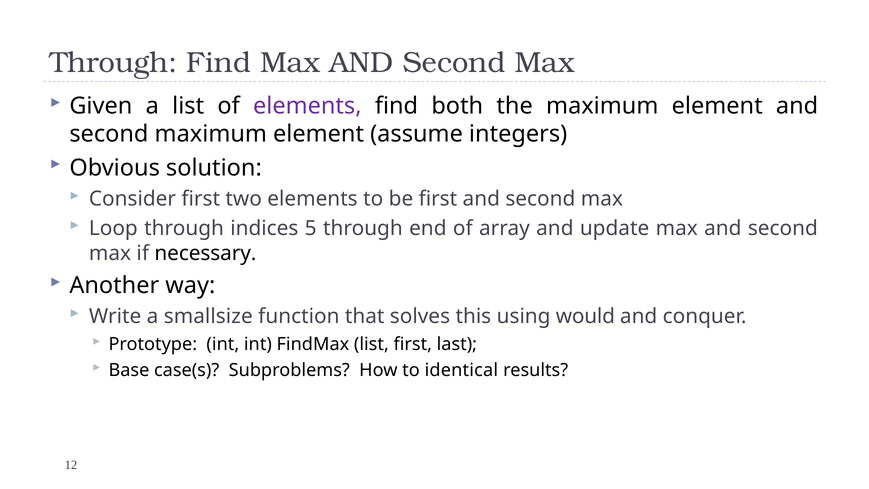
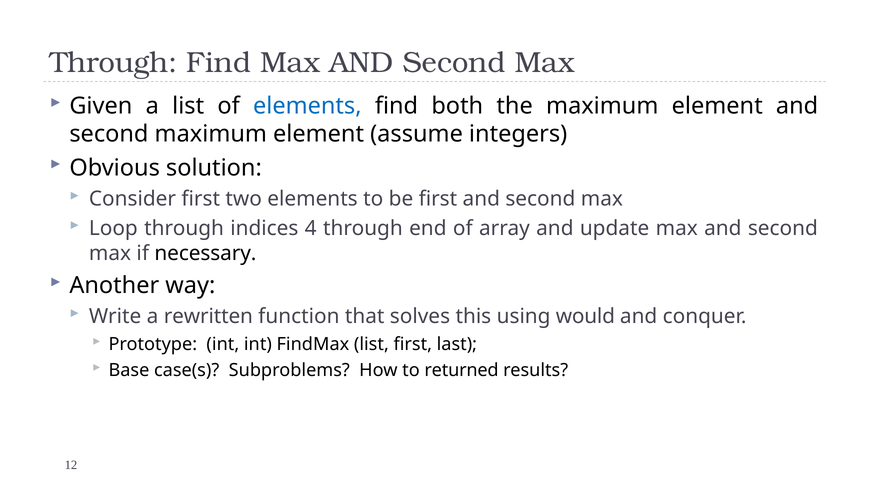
elements at (307, 106) colour: purple -> blue
5: 5 -> 4
smallsize: smallsize -> rewritten
identical: identical -> returned
